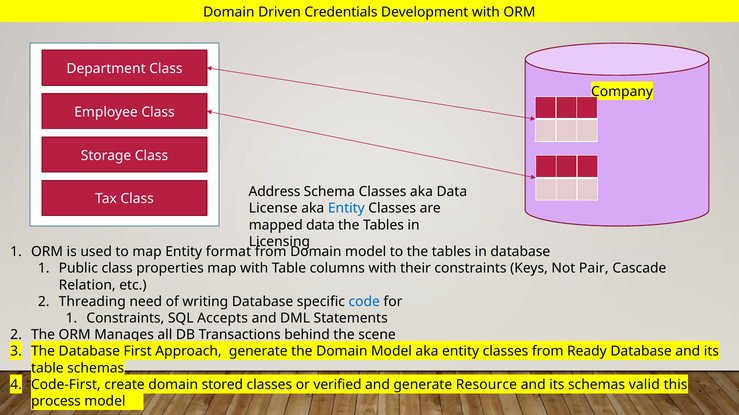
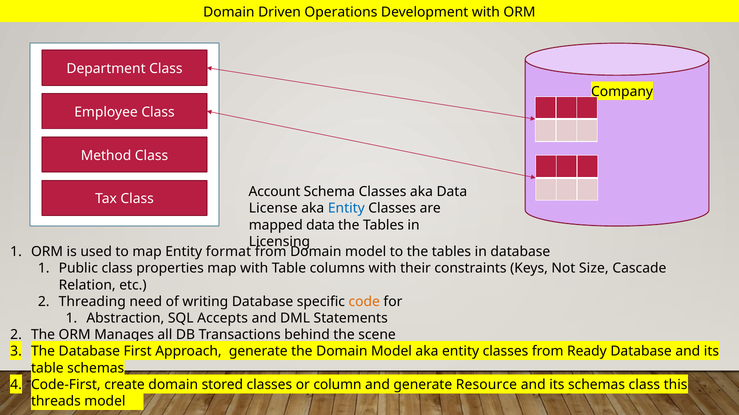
Credentials: Credentials -> Operations
Storage: Storage -> Method
Address: Address -> Account
Pair: Pair -> Size
code colour: blue -> orange
Constraints at (125, 319): Constraints -> Abstraction
verified: verified -> column
schemas valid: valid -> class
process: process -> threads
